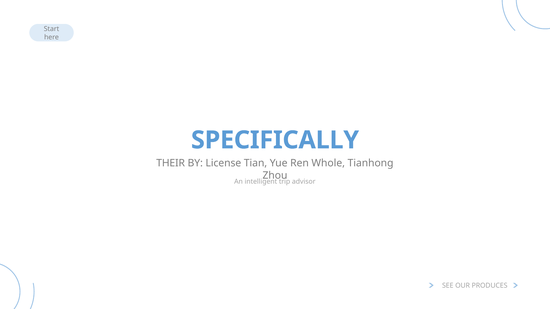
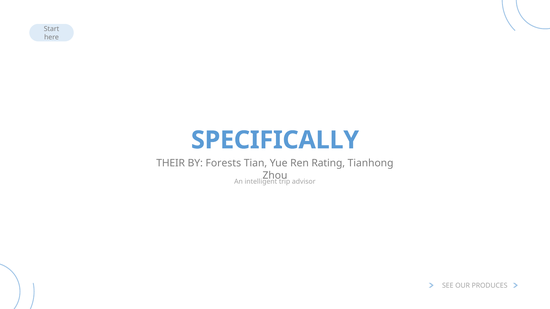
License: License -> Forests
Whole: Whole -> Rating
